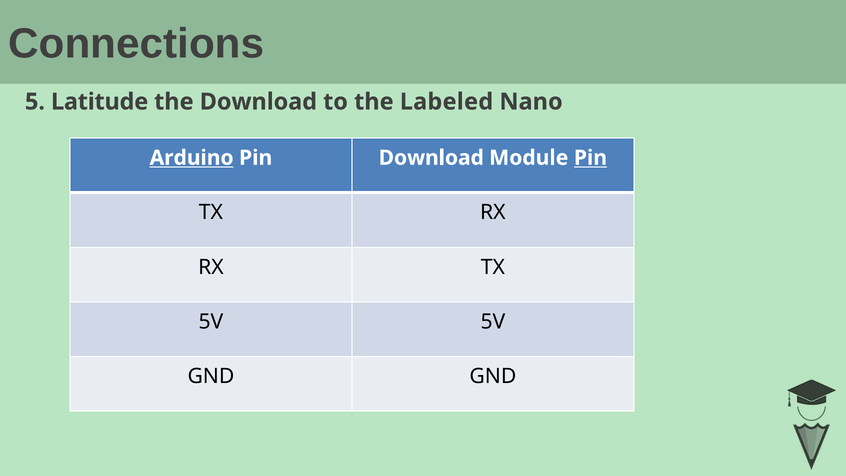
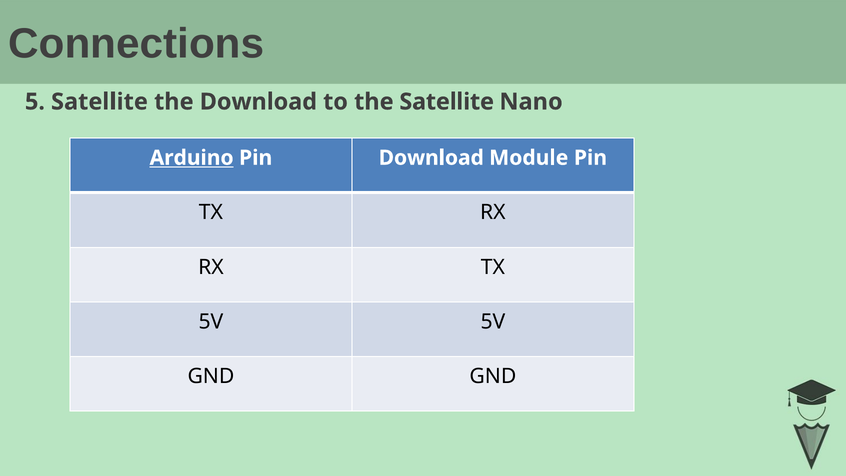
5 Latitude: Latitude -> Satellite
the Labeled: Labeled -> Satellite
Pin at (590, 158) underline: present -> none
